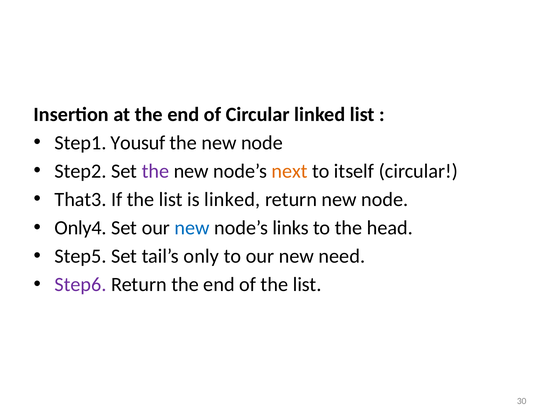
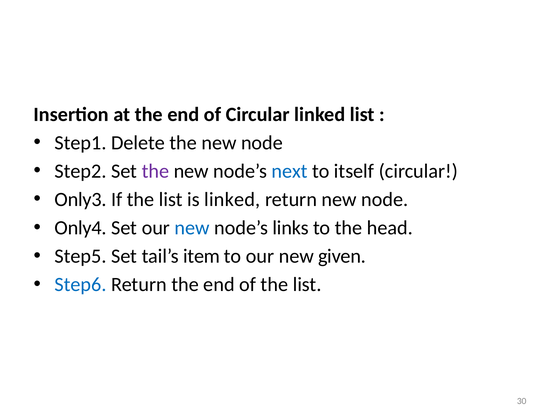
Yousuf: Yousuf -> Delete
next colour: orange -> blue
That3: That3 -> Only3
only: only -> item
need: need -> given
Step6 colour: purple -> blue
